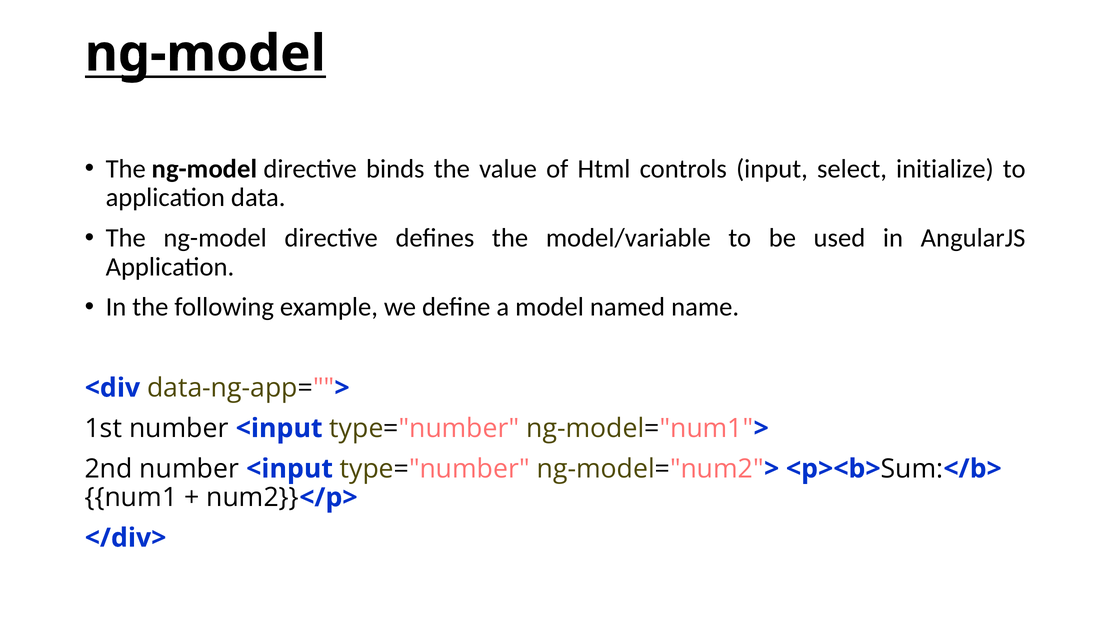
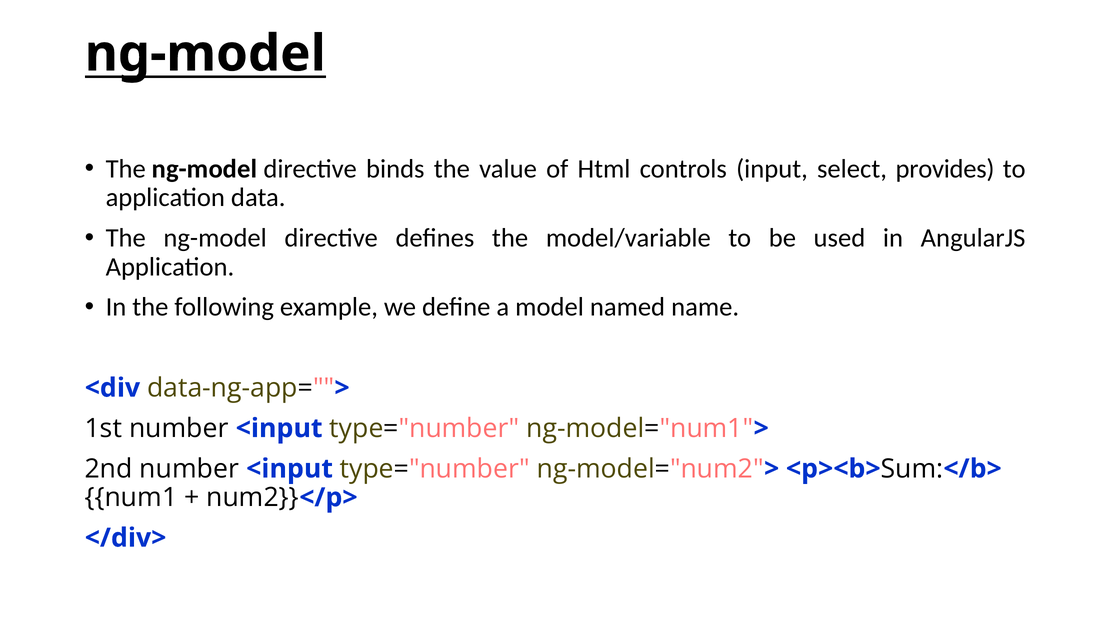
initialize: initialize -> provides
